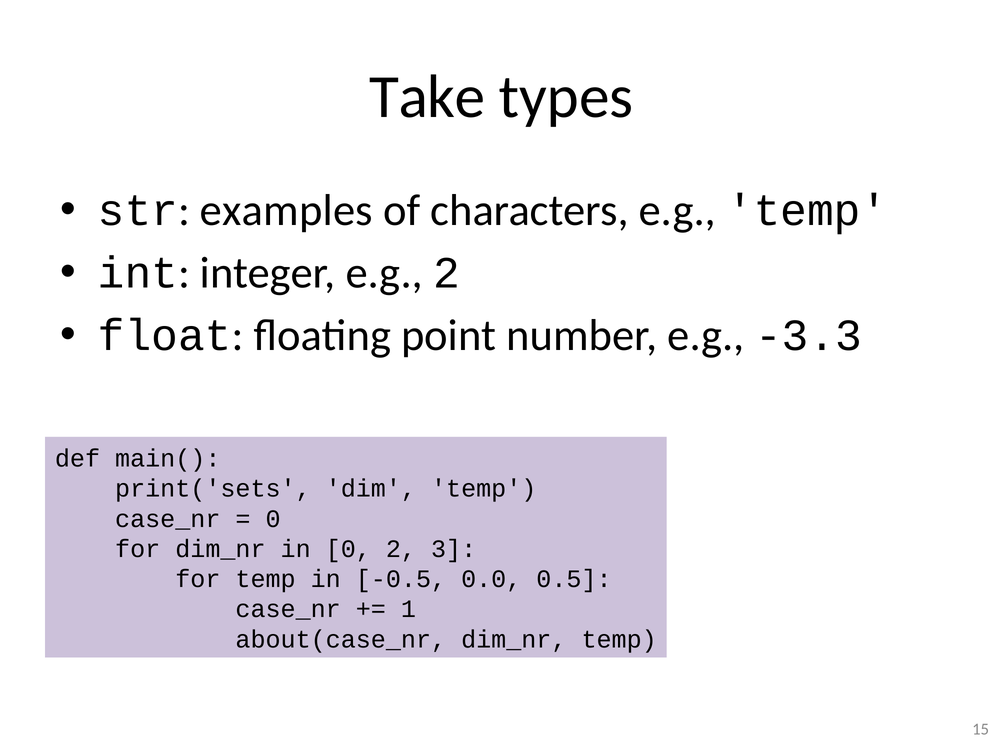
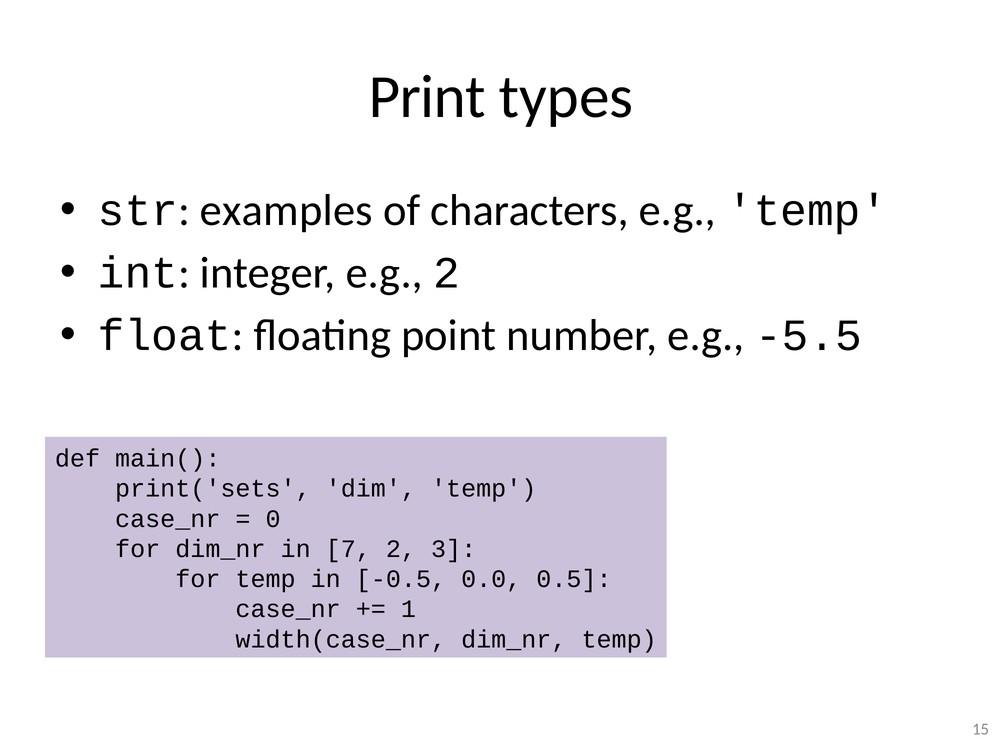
Take: Take -> Print
-3.3: -3.3 -> -5.5
in 0: 0 -> 7
about(case_nr: about(case_nr -> width(case_nr
